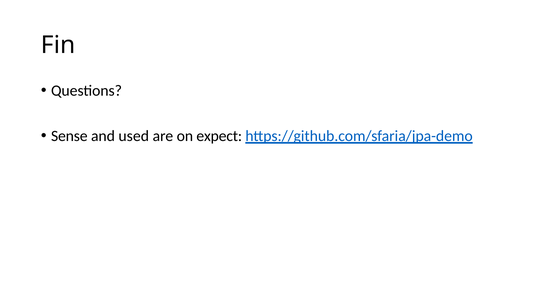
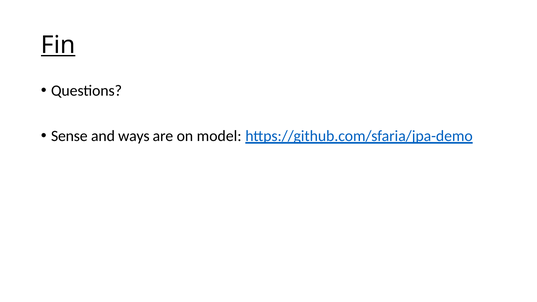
Fin underline: none -> present
used: used -> ways
expect: expect -> model
